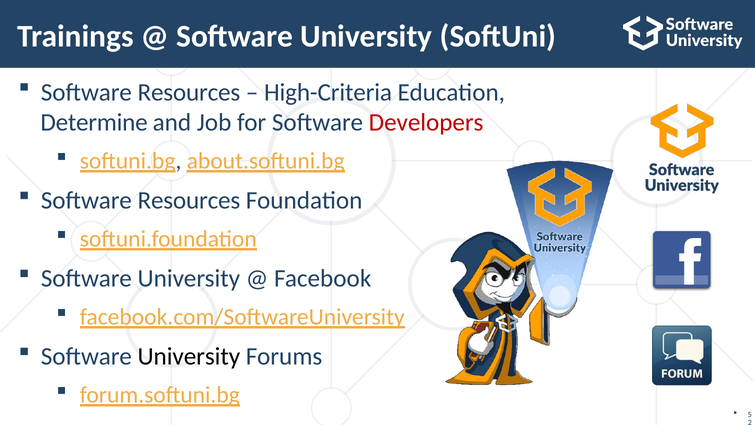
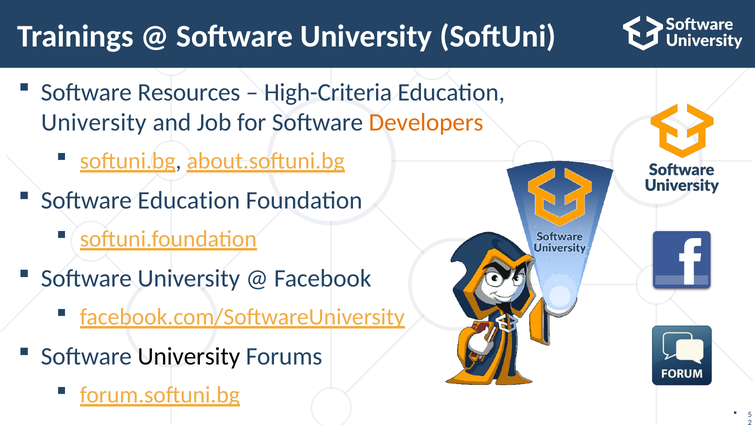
Determine at (94, 122): Determine -> University
Developers colour: red -> orange
Resources at (189, 200): Resources -> Education
